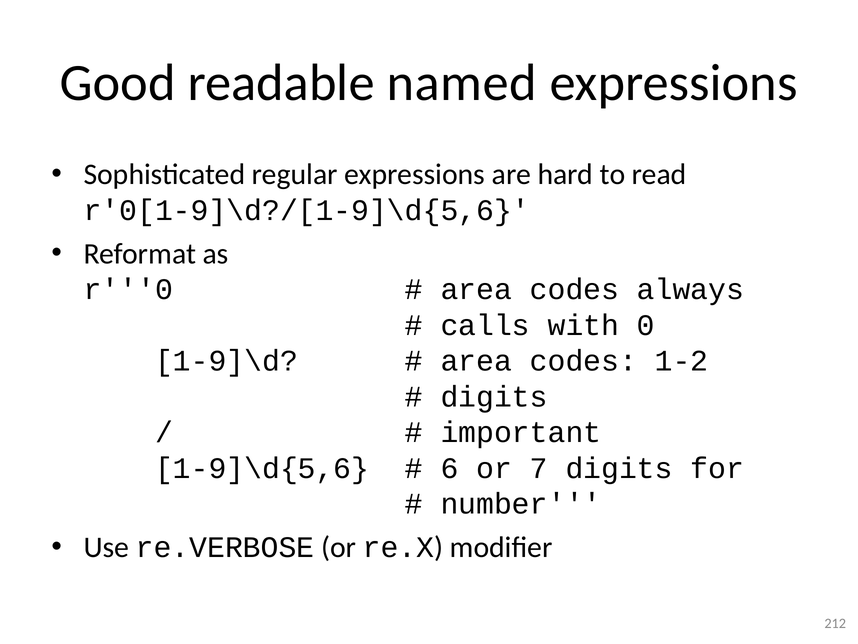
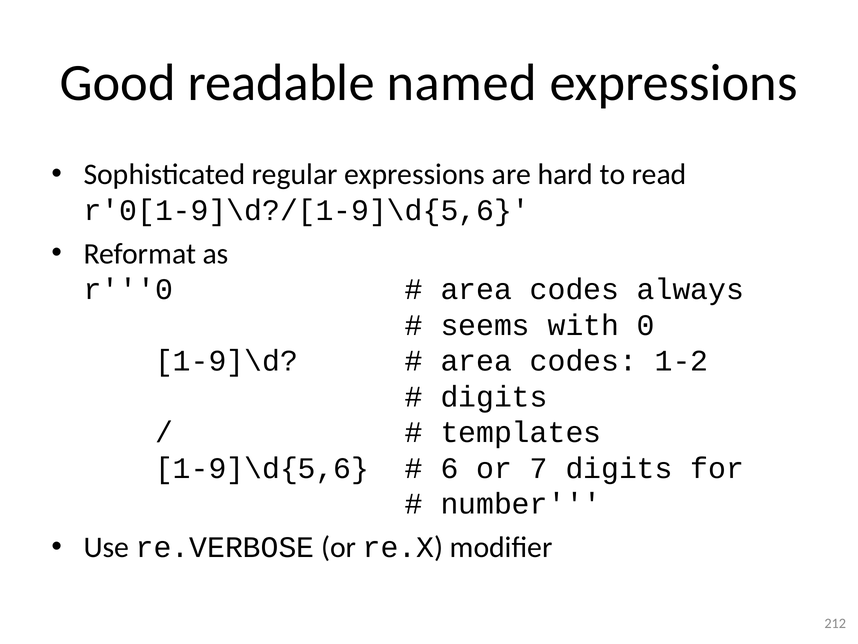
calls: calls -> seems
important: important -> templates
